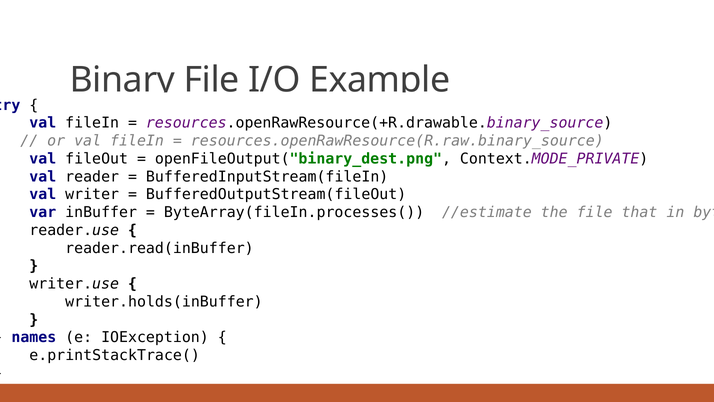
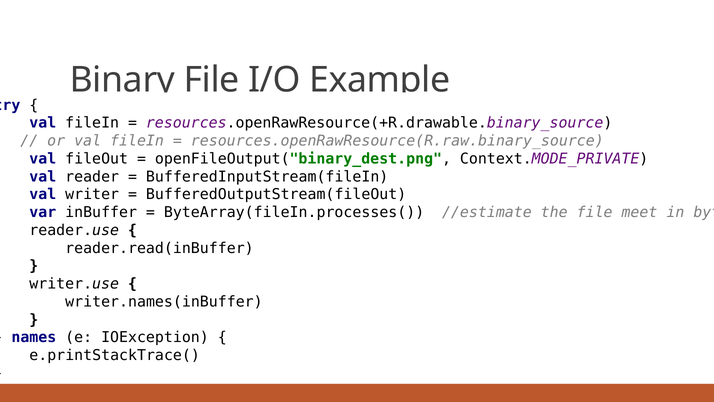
that: that -> meet
writer.holds(inBuffer: writer.holds(inBuffer -> writer.names(inBuffer
